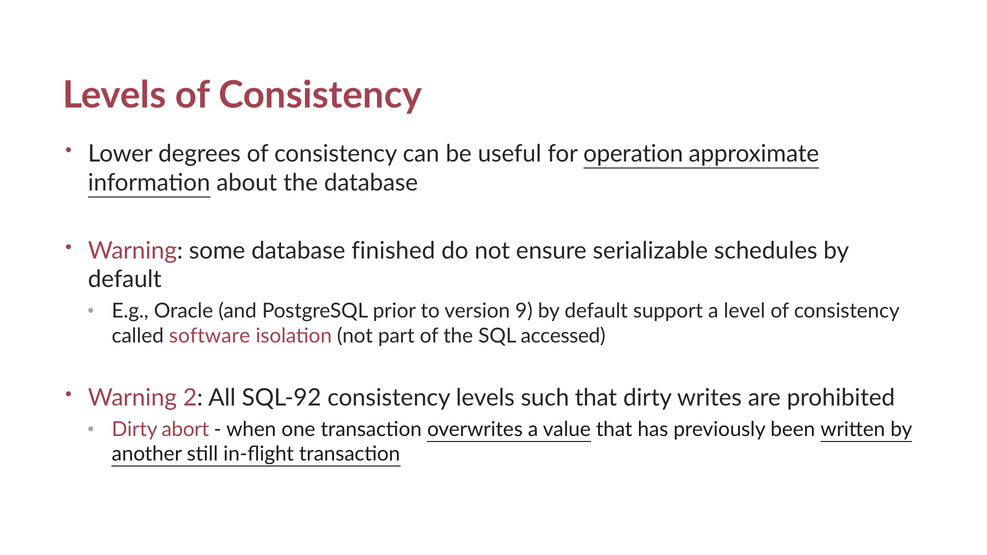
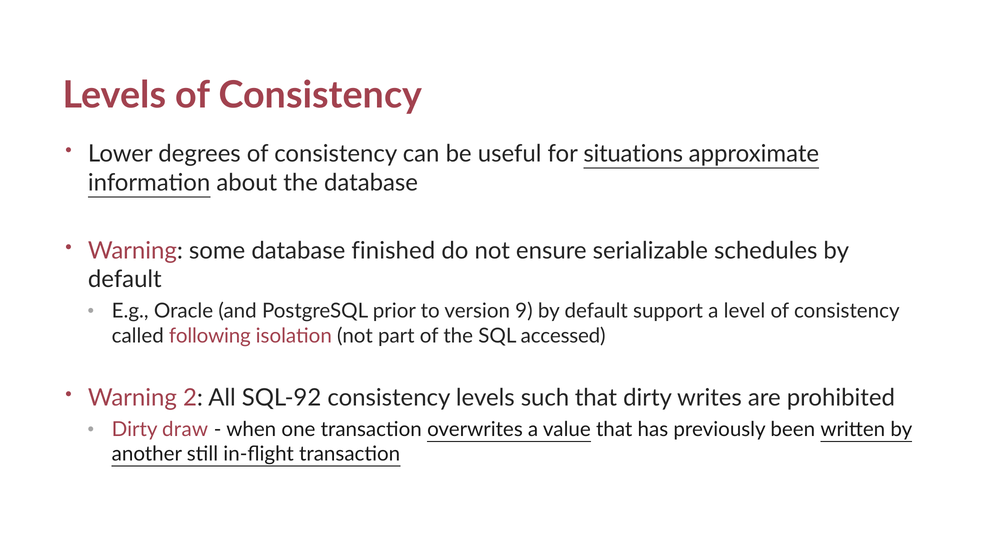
operation: operation -> situations
software: software -> following
abort: abort -> draw
